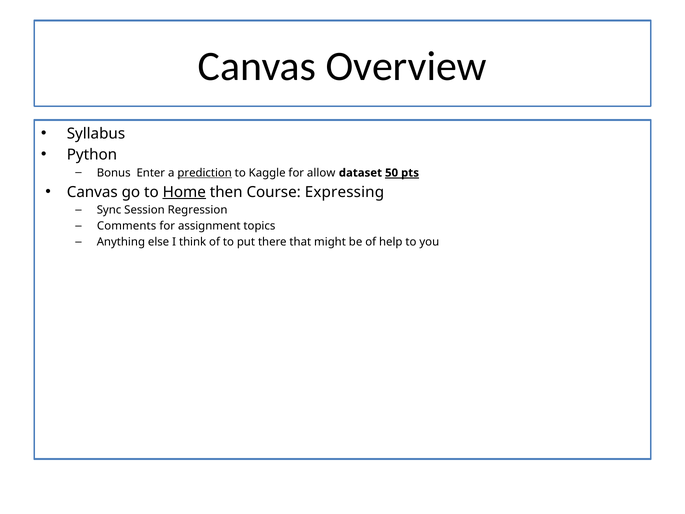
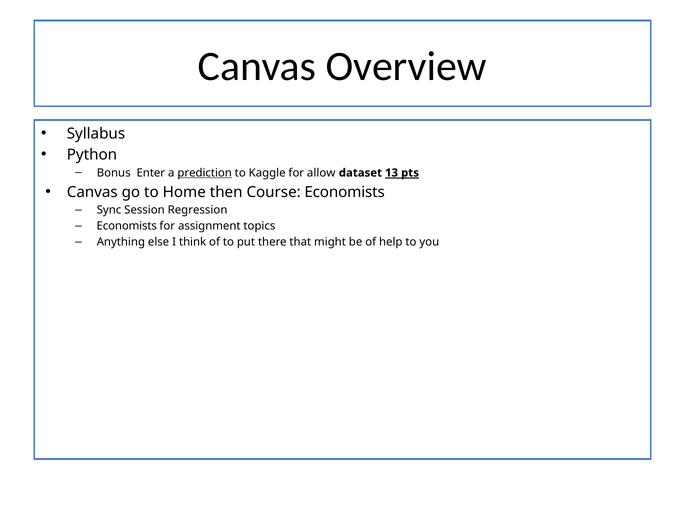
50: 50 -> 13
Home underline: present -> none
Course Expressing: Expressing -> Economists
Comments at (127, 226): Comments -> Economists
